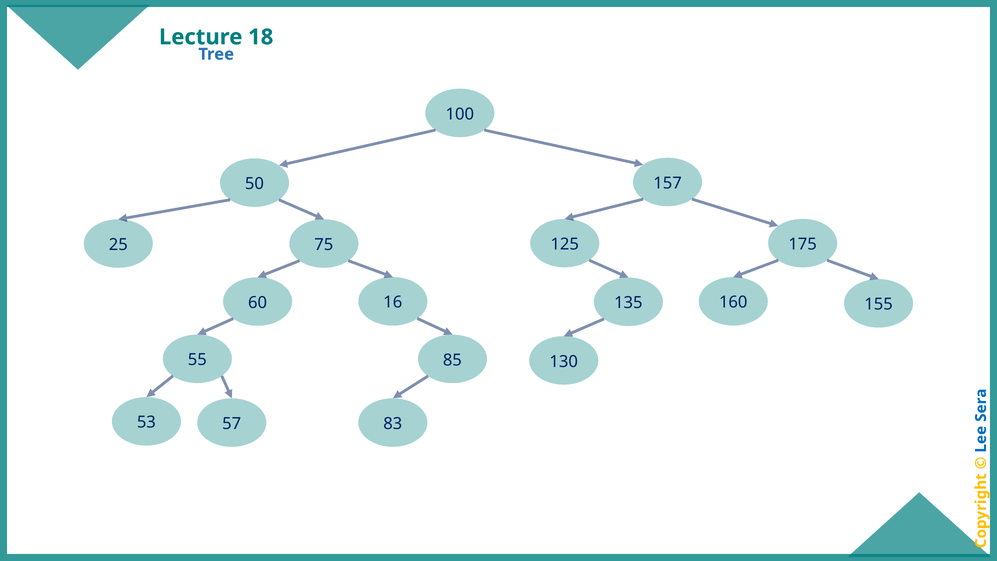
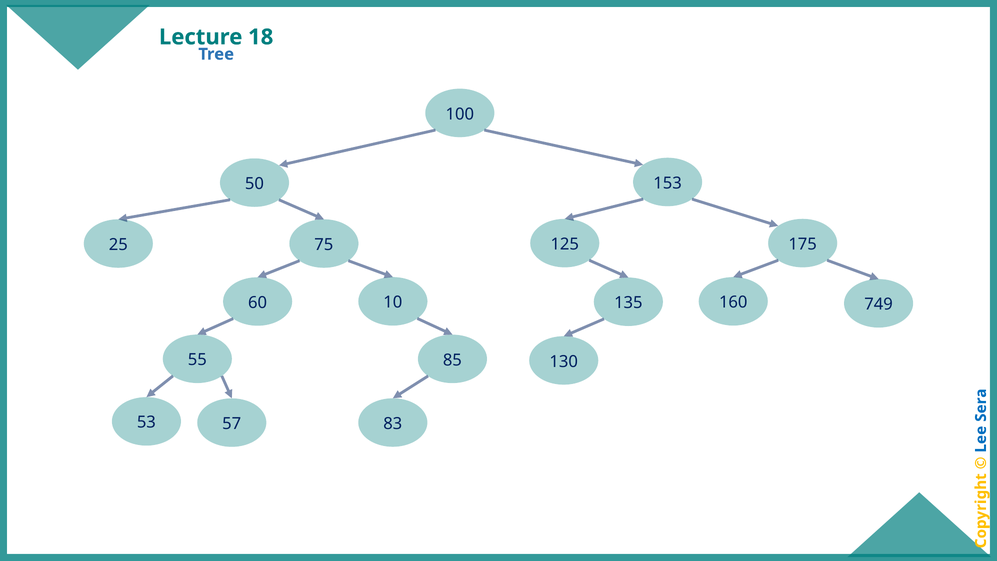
157: 157 -> 153
155: 155 -> 749
16: 16 -> 10
